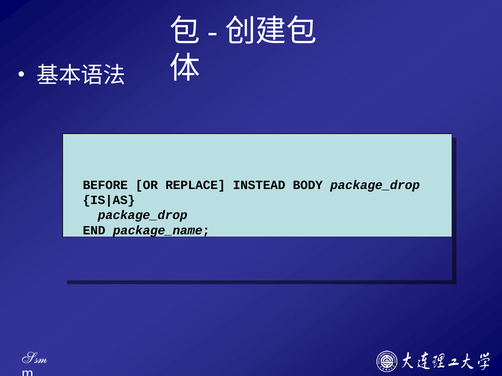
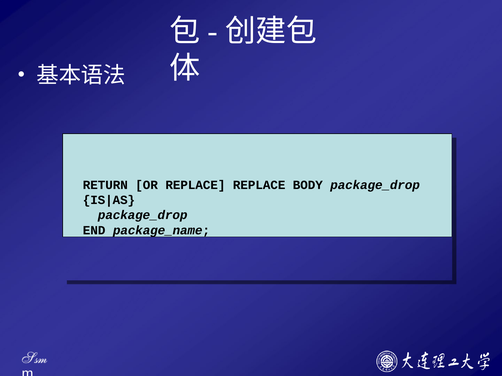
BEFORE: BEFORE -> RETURN
REPLACE INSTEAD: INSTEAD -> REPLACE
